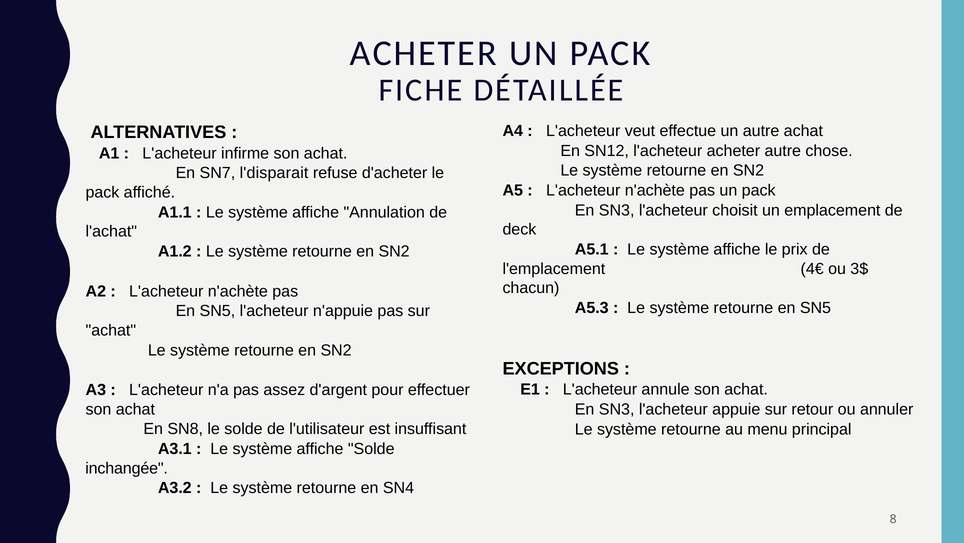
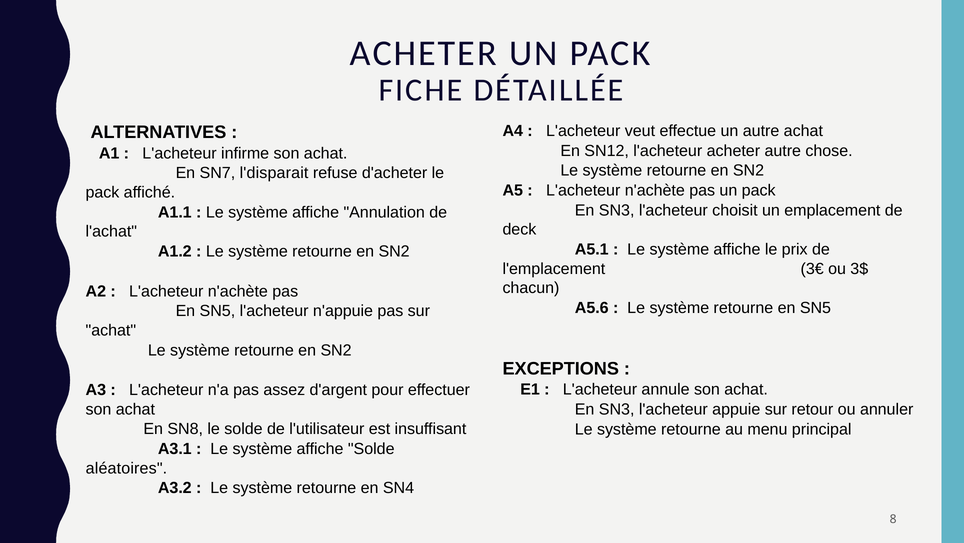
4€: 4€ -> 3€
A5.3: A5.3 -> A5.6
inchangée: inchangée -> aléatoires
